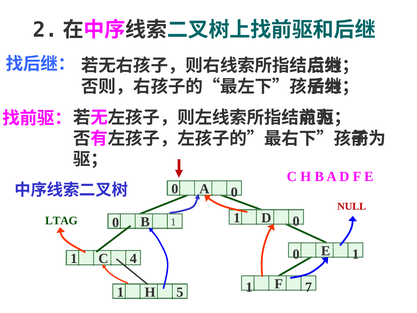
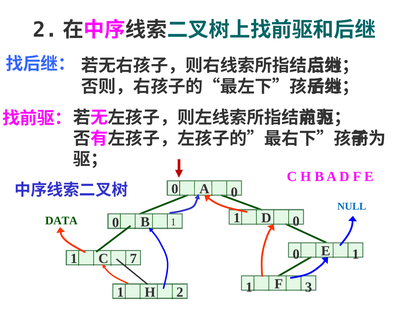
NULL colour: red -> blue
LTAG: LTAG -> DATA
4: 4 -> 7
7: 7 -> 3
5: 5 -> 2
